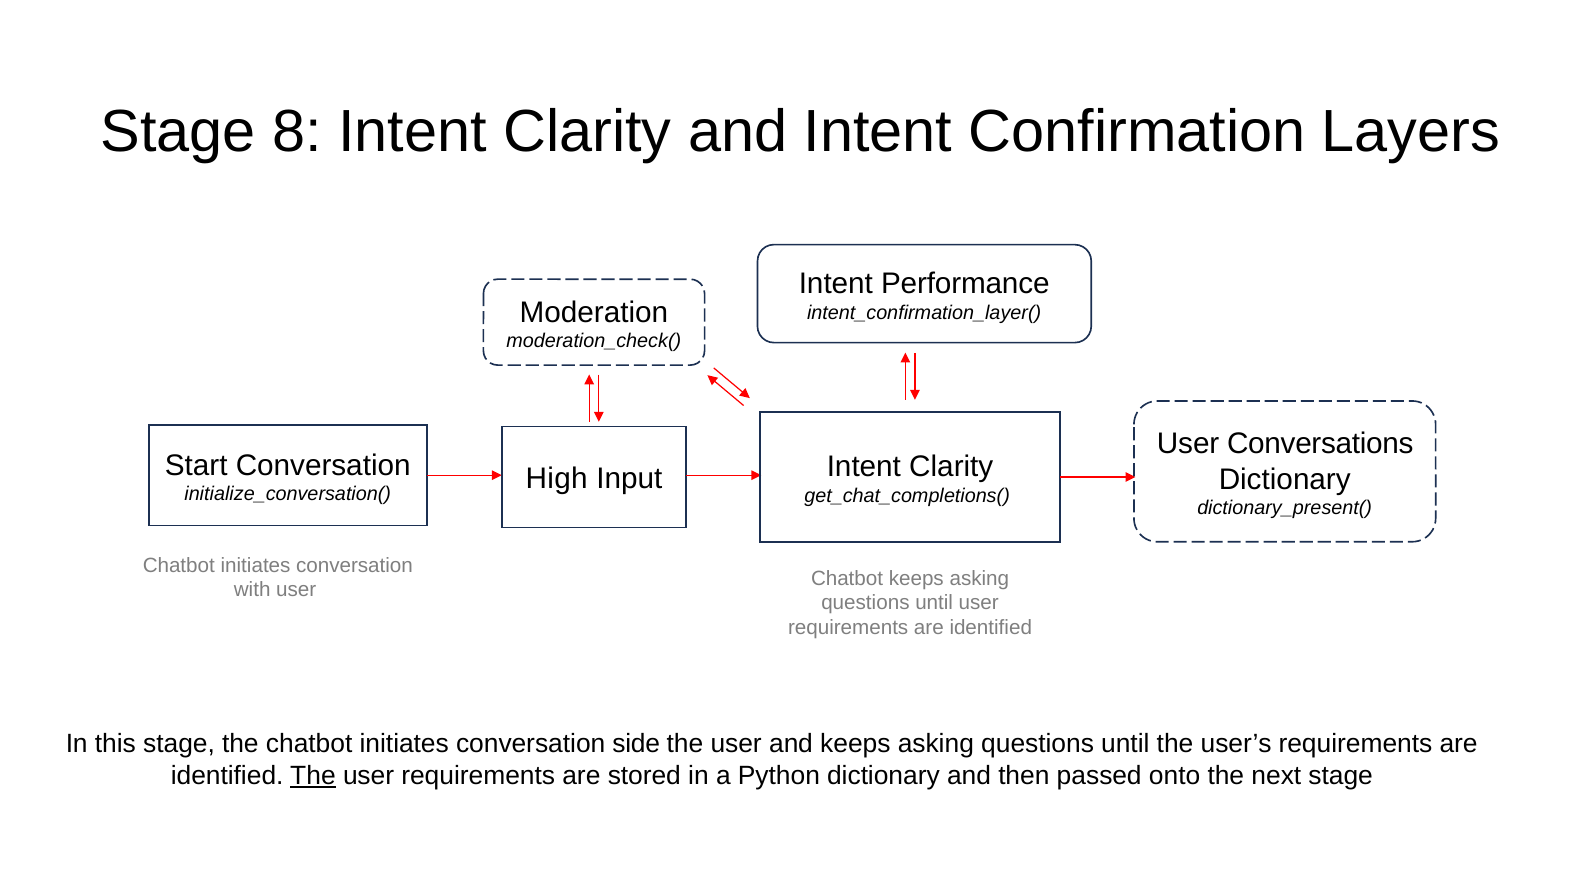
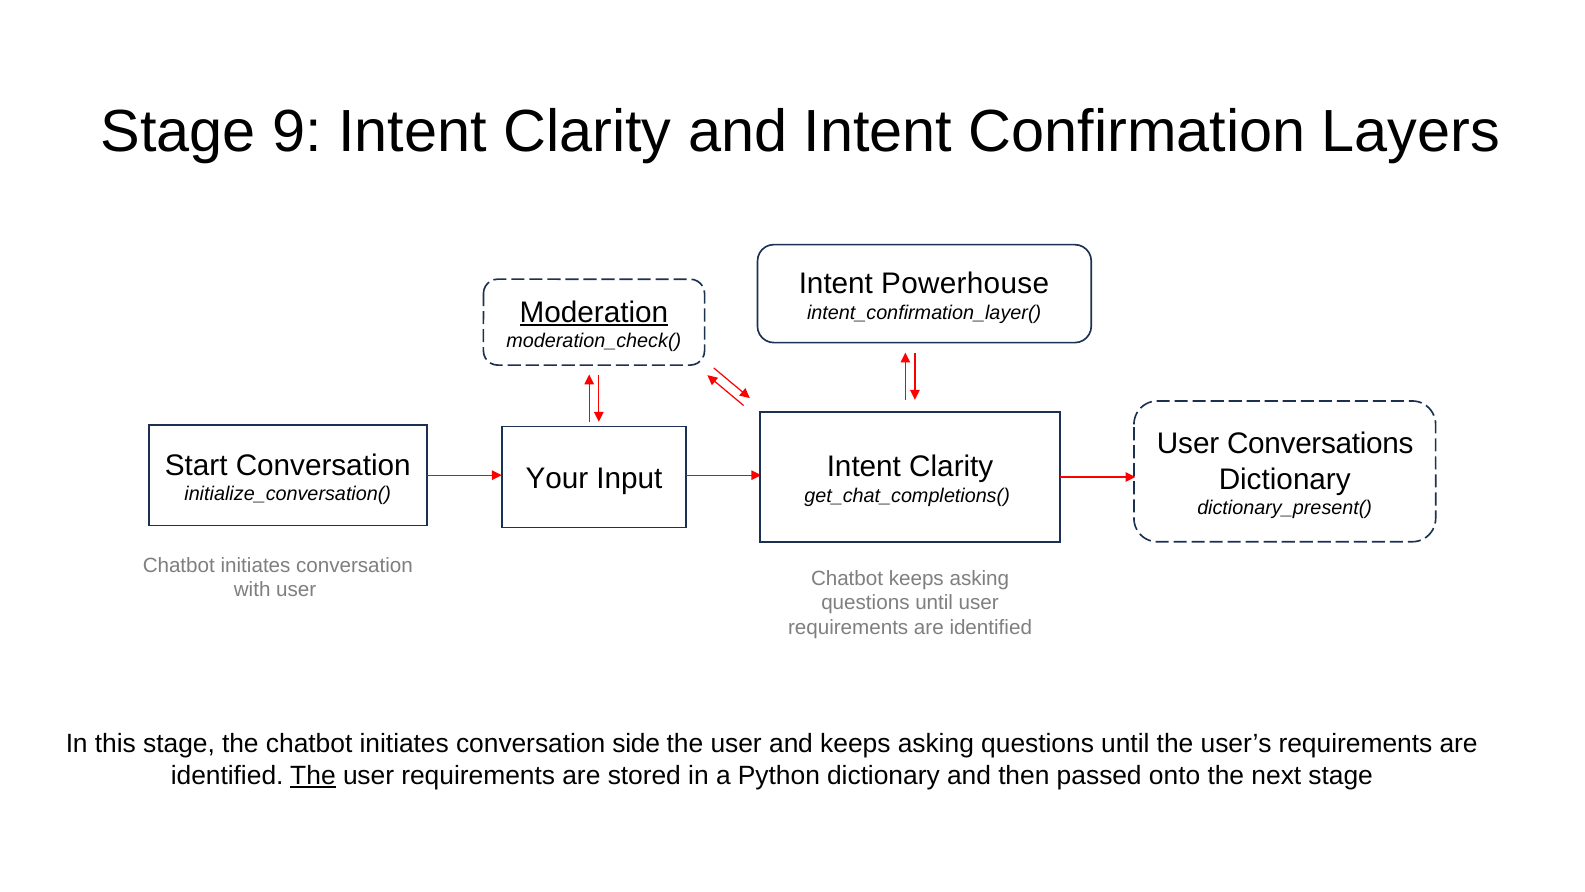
8: 8 -> 9
Performance: Performance -> Powerhouse
Moderation underline: none -> present
High: High -> Your
